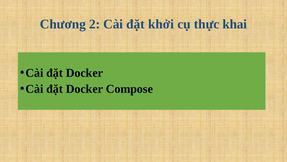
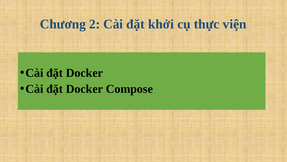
khai: khai -> viện
